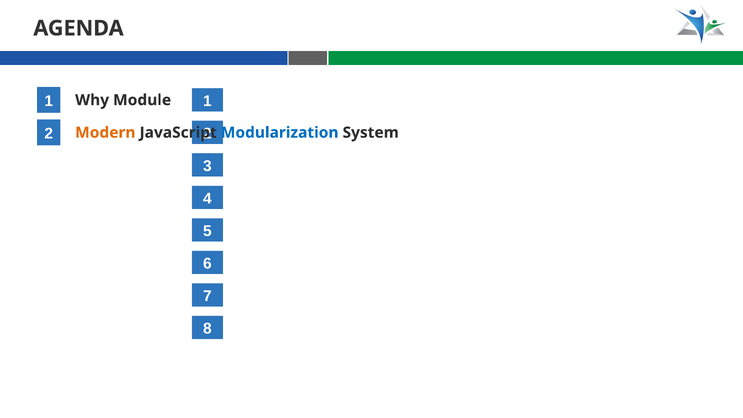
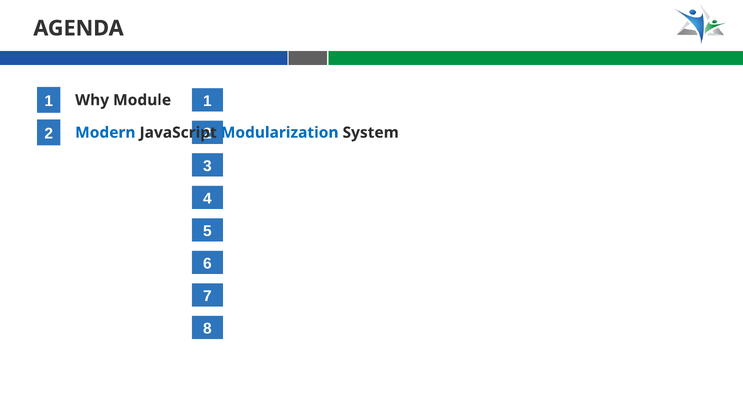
Modern colour: orange -> blue
